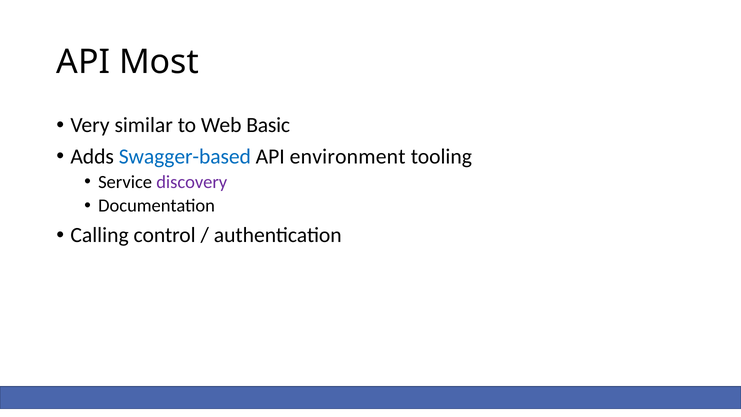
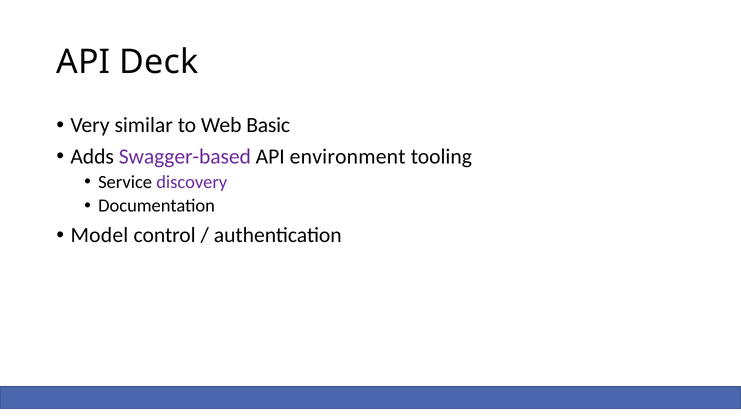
Most: Most -> Deck
Swagger-based colour: blue -> purple
Calling: Calling -> Model
